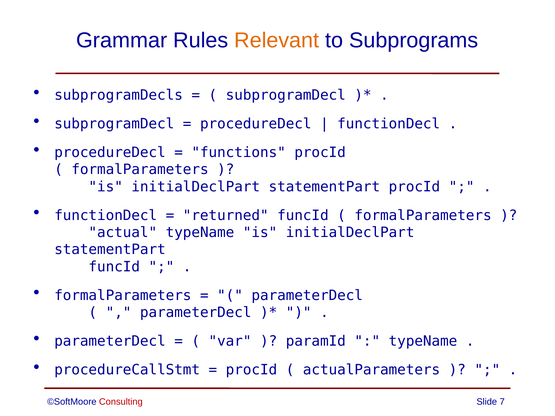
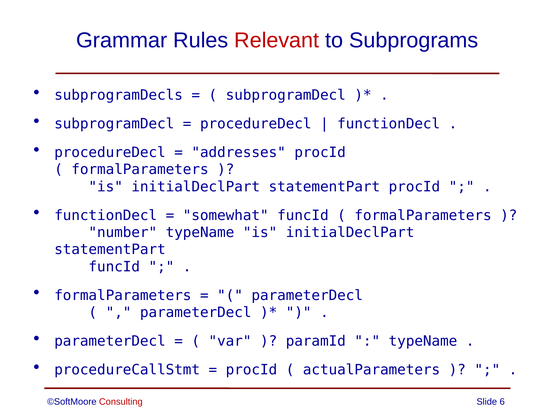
Relevant colour: orange -> red
functions: functions -> addresses
returned: returned -> somewhat
actual: actual -> number
7: 7 -> 6
